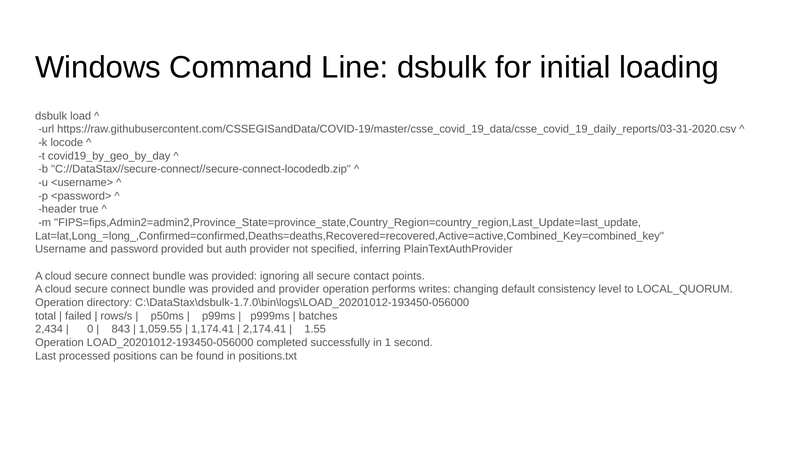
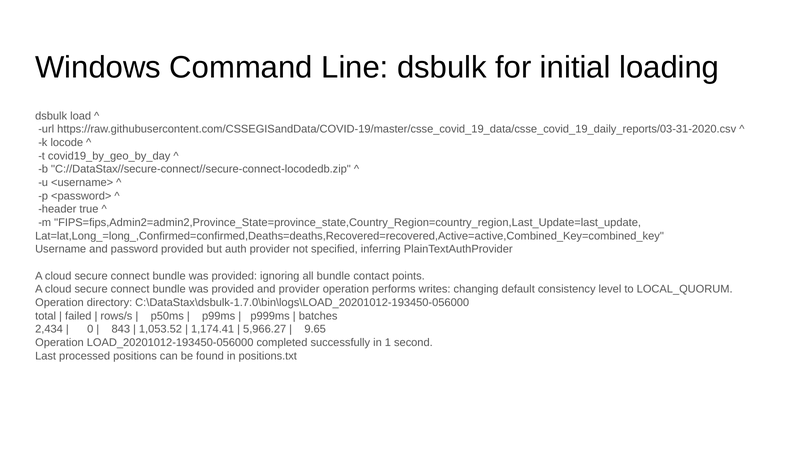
all secure: secure -> bundle
1,059.55: 1,059.55 -> 1,053.52
2,174.41: 2,174.41 -> 5,966.27
1.55: 1.55 -> 9.65
